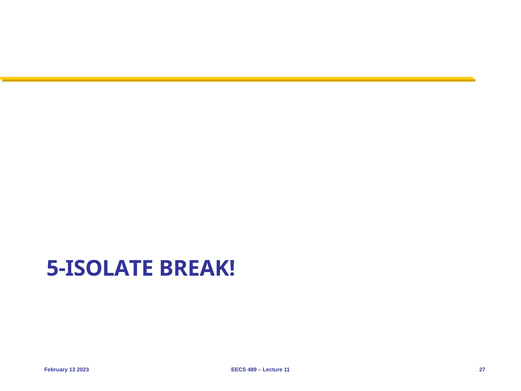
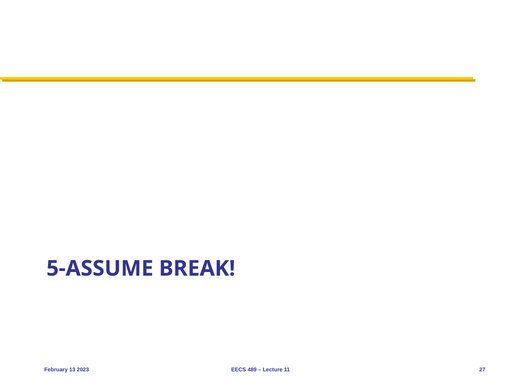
5-ISOLATE: 5-ISOLATE -> 5-ASSUME
